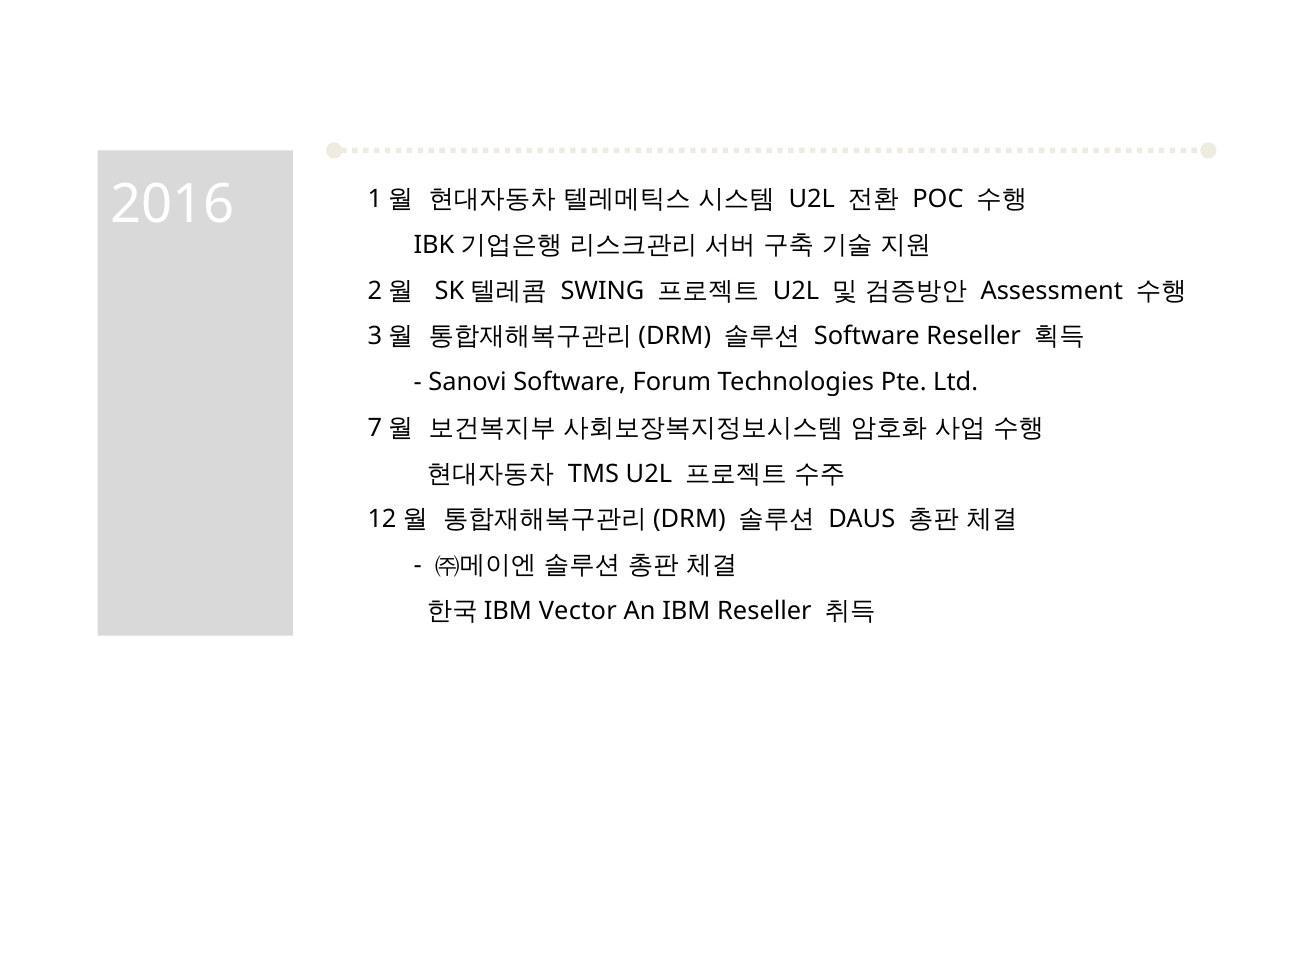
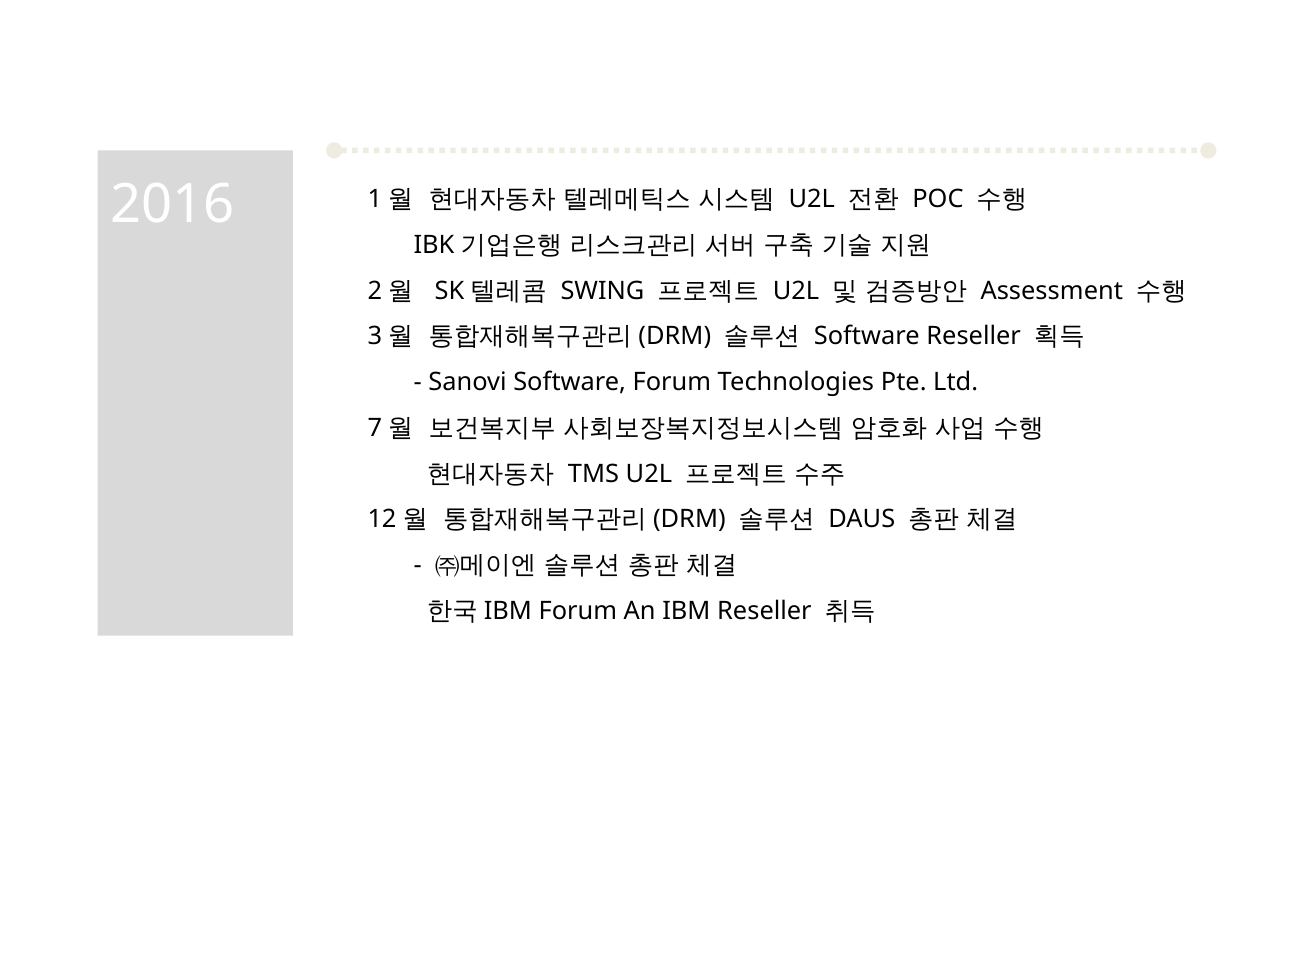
Vector at (578, 611): Vector -> Forum
